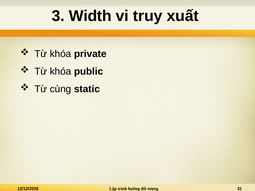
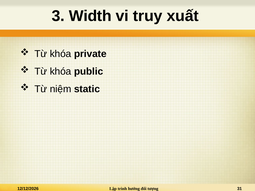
cùng: cùng -> niệm
